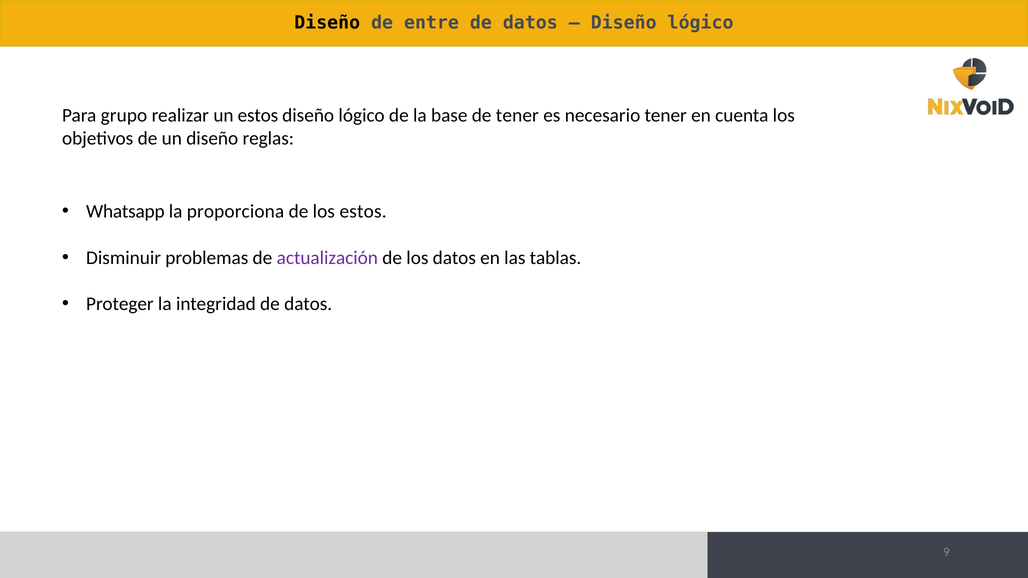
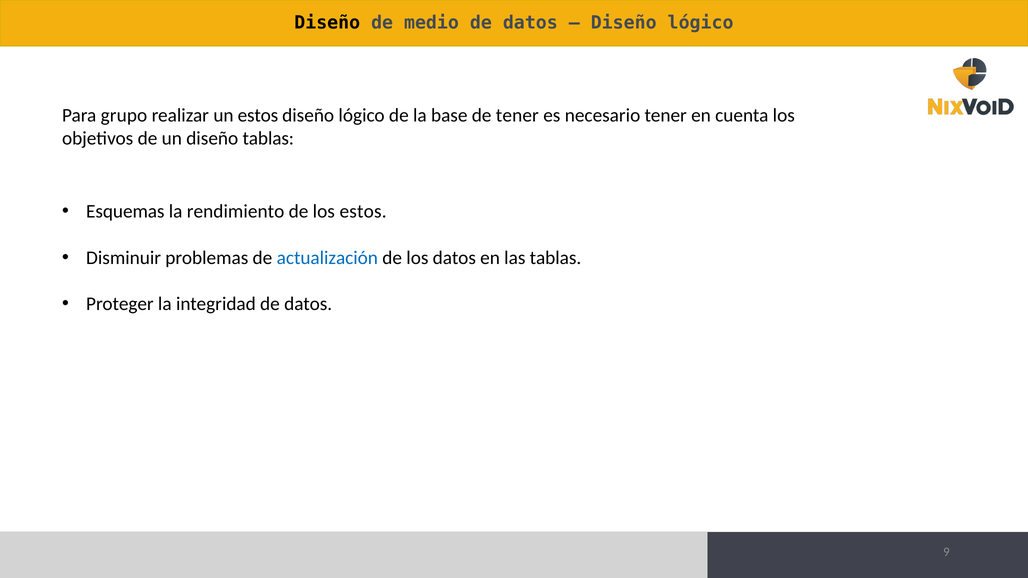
entre: entre -> medio
diseño reglas: reglas -> tablas
Whatsapp: Whatsapp -> Esquemas
proporciona: proporciona -> rendimiento
actualización colour: purple -> blue
